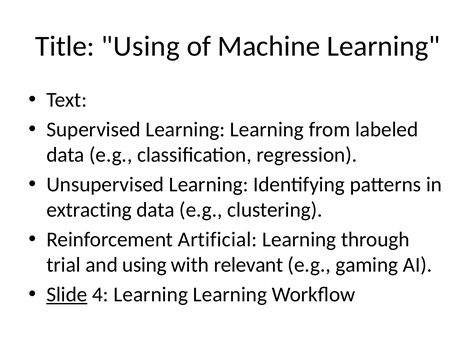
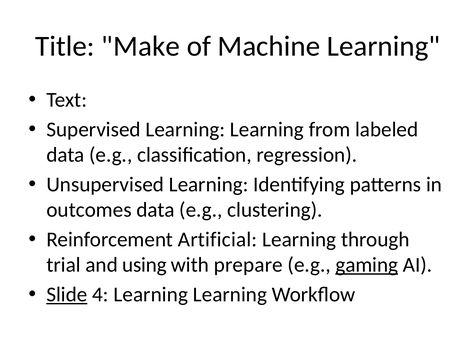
Title Using: Using -> Make
extracting: extracting -> outcomes
relevant: relevant -> prepare
gaming underline: none -> present
